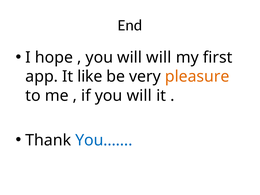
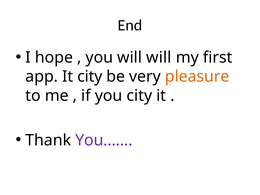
It like: like -> city
if you will: will -> city
You…… colour: blue -> purple
